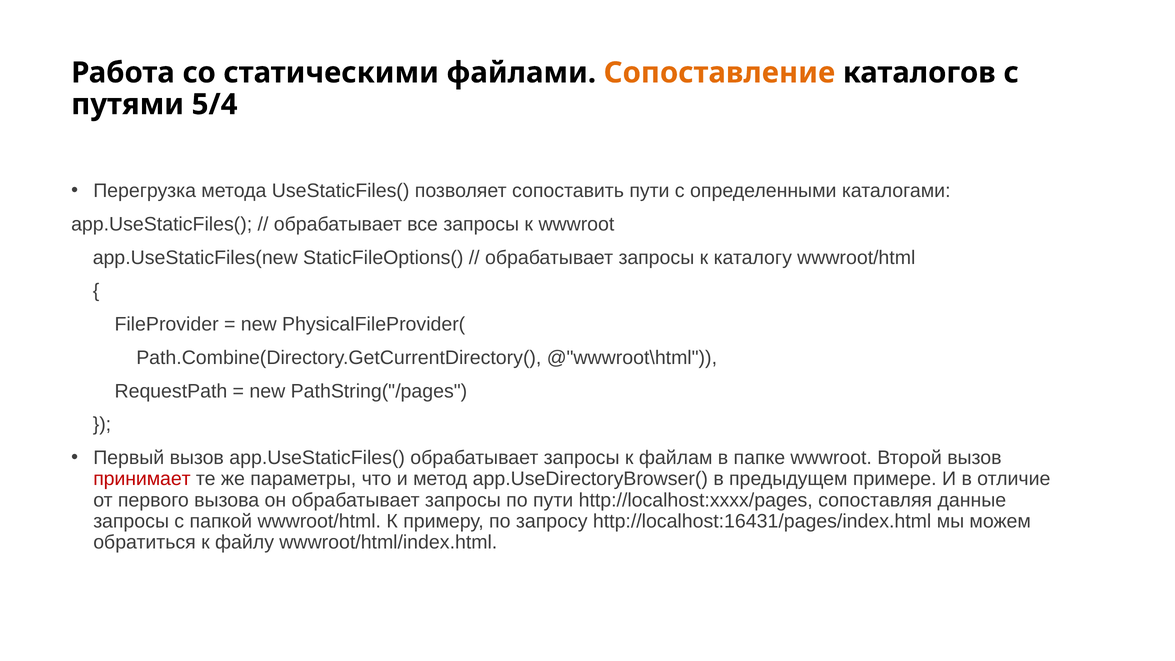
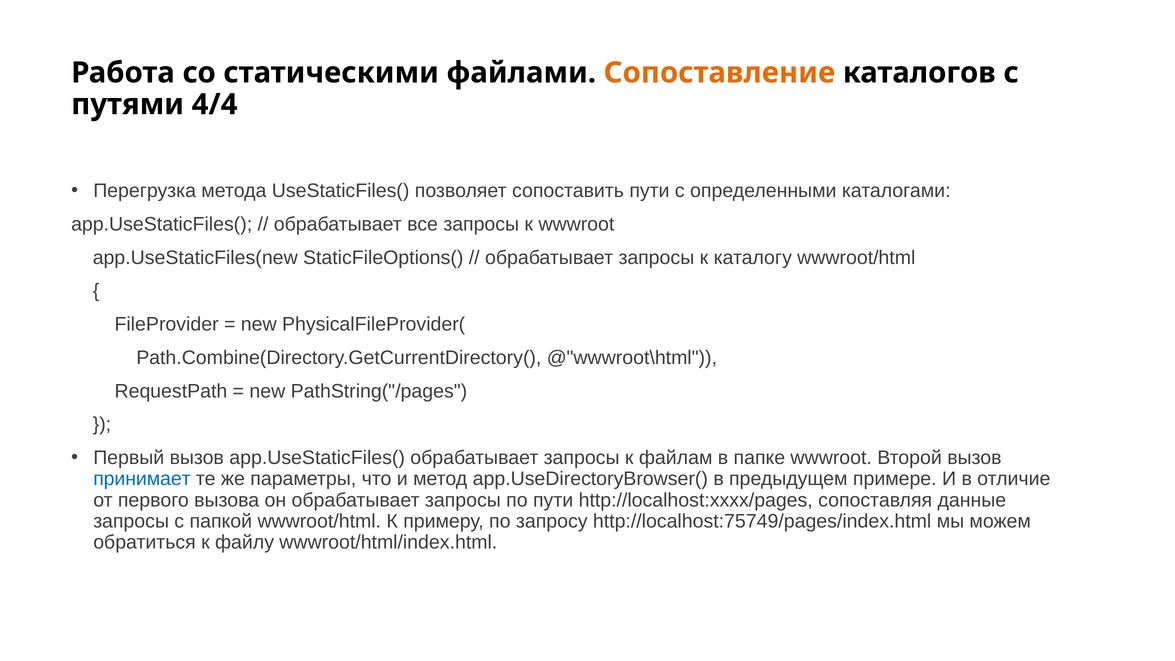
5/4: 5/4 -> 4/4
принимает colour: red -> blue
http://localhost:16431/pages/index.html: http://localhost:16431/pages/index.html -> http://localhost:75749/pages/index.html
